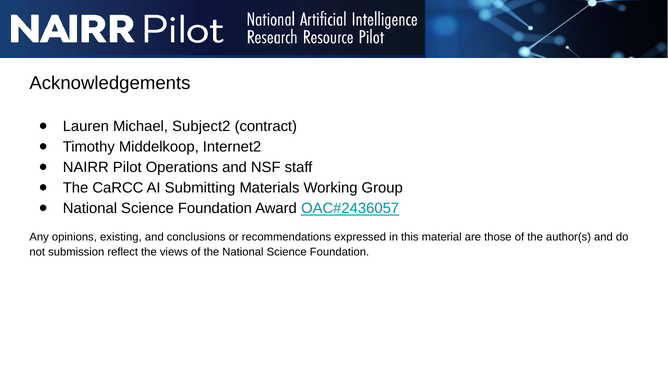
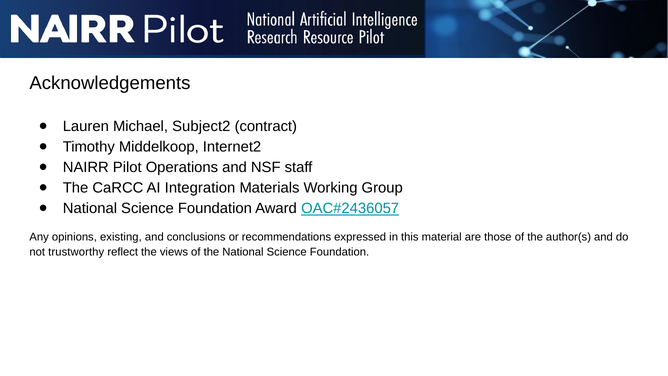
Submitting: Submitting -> Integration
submission: submission -> trustworthy
